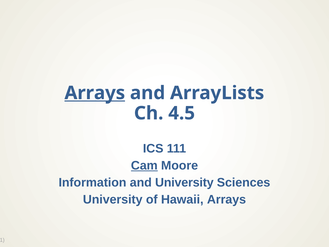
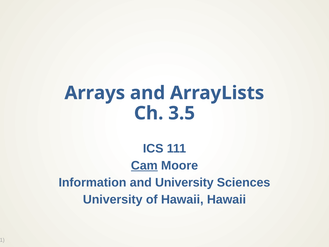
Arrays at (95, 93) underline: present -> none
4.5: 4.5 -> 3.5
Hawaii Arrays: Arrays -> Hawaii
